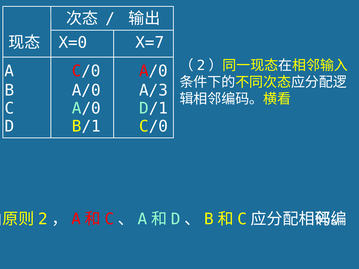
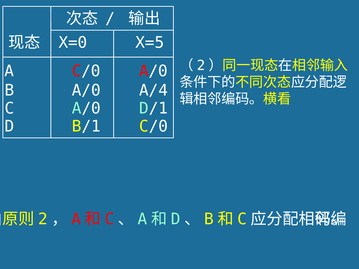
X=7: X=7 -> X=5
A/3: A/3 -> A/4
